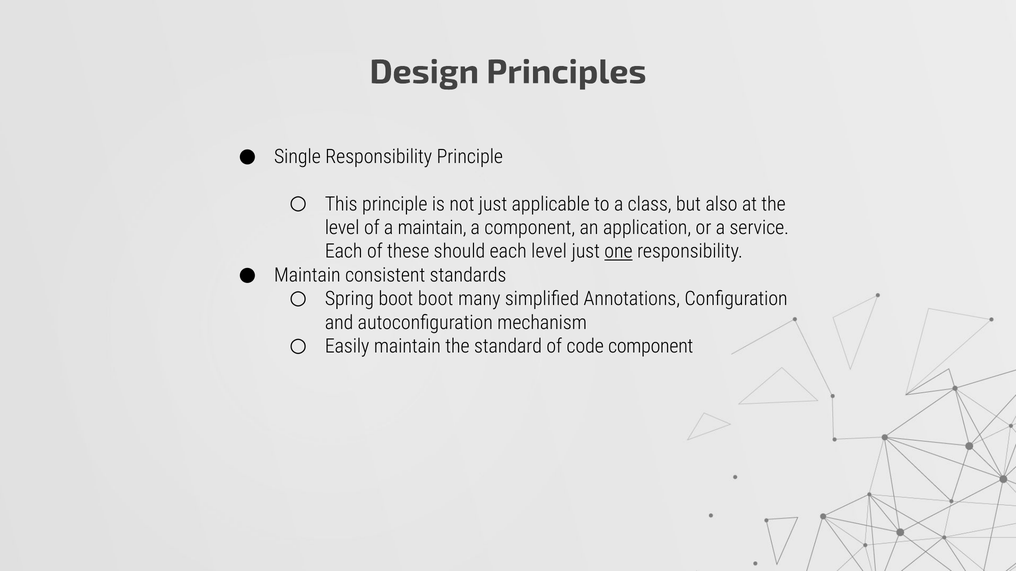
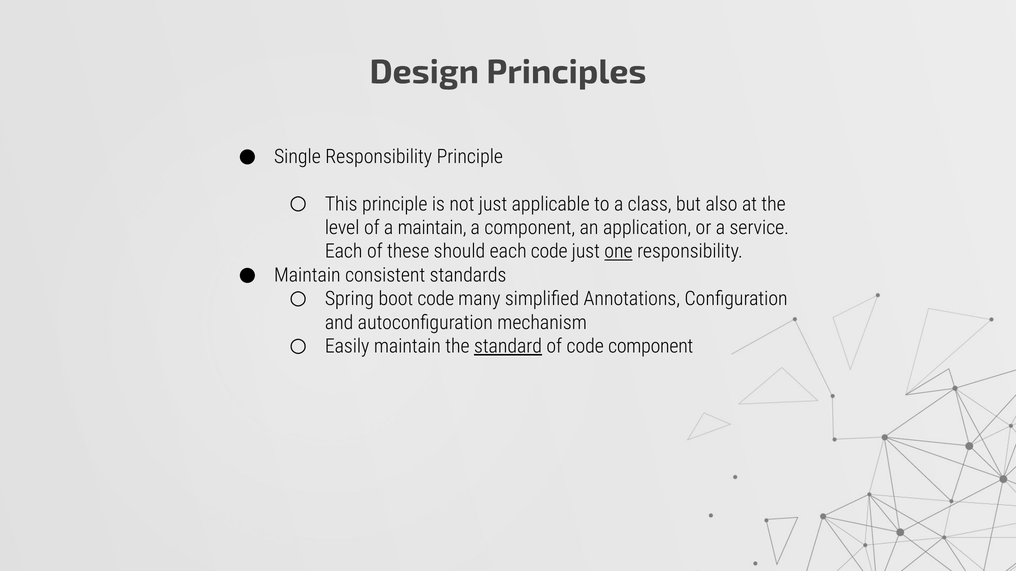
each level: level -> code
boot boot: boot -> code
standard underline: none -> present
